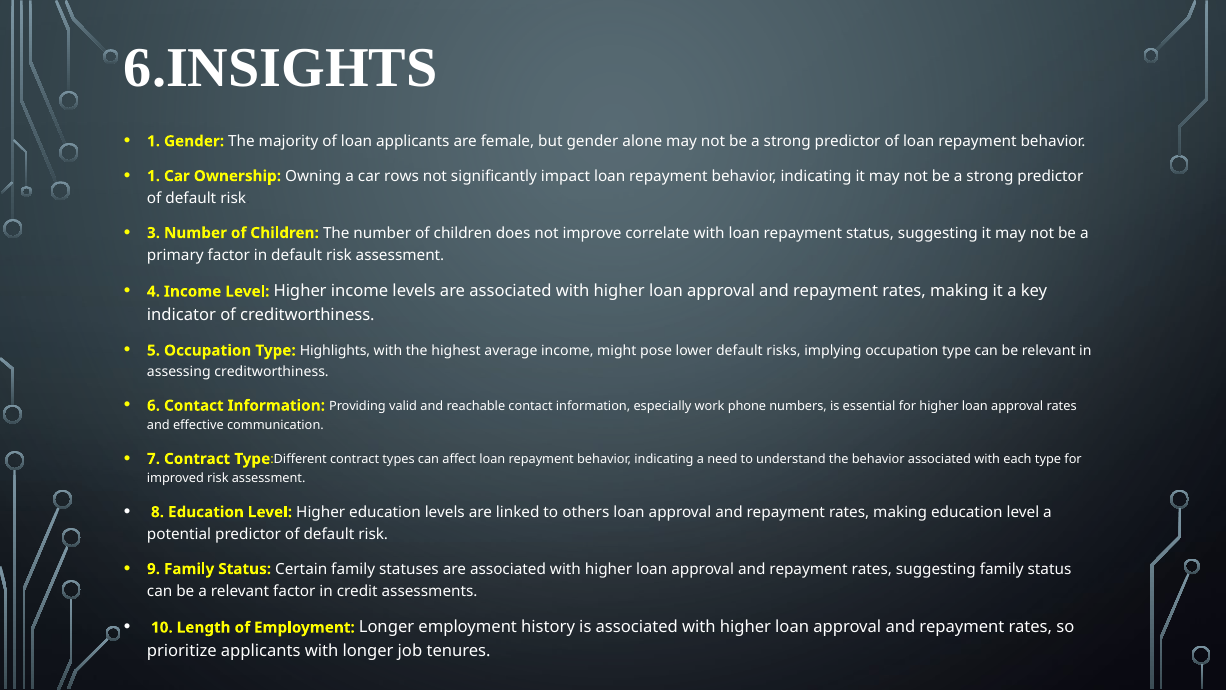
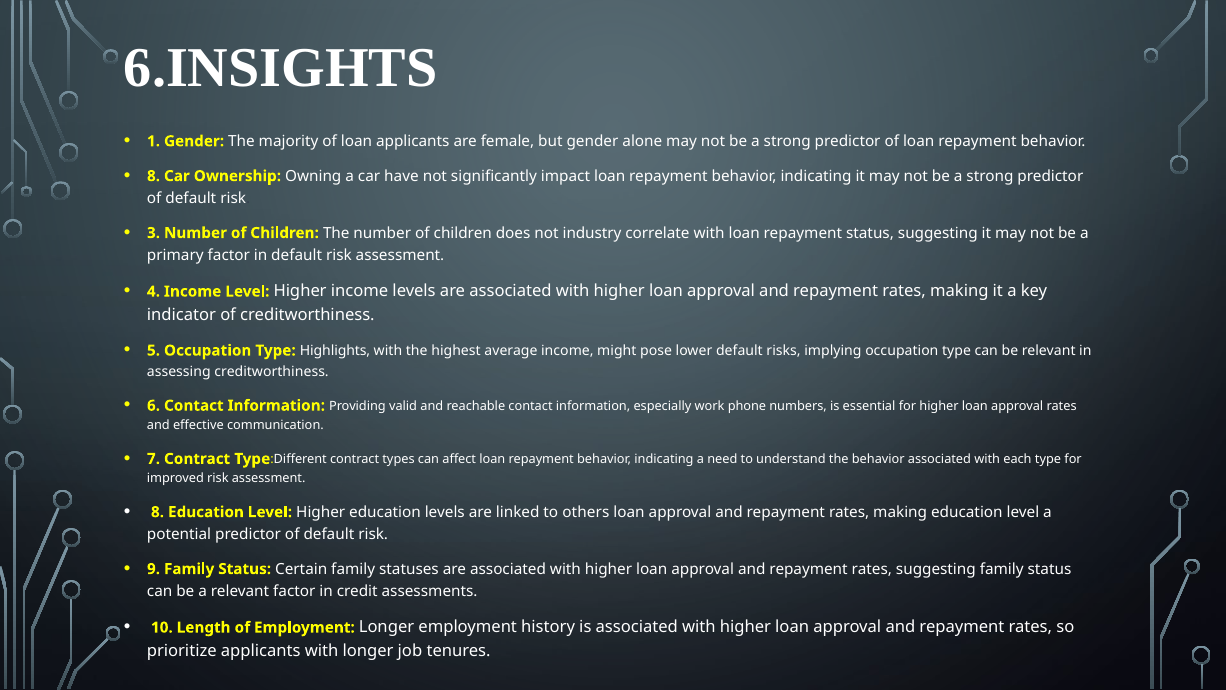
1 at (153, 176): 1 -> 8
rows: rows -> have
improve: improve -> industry
